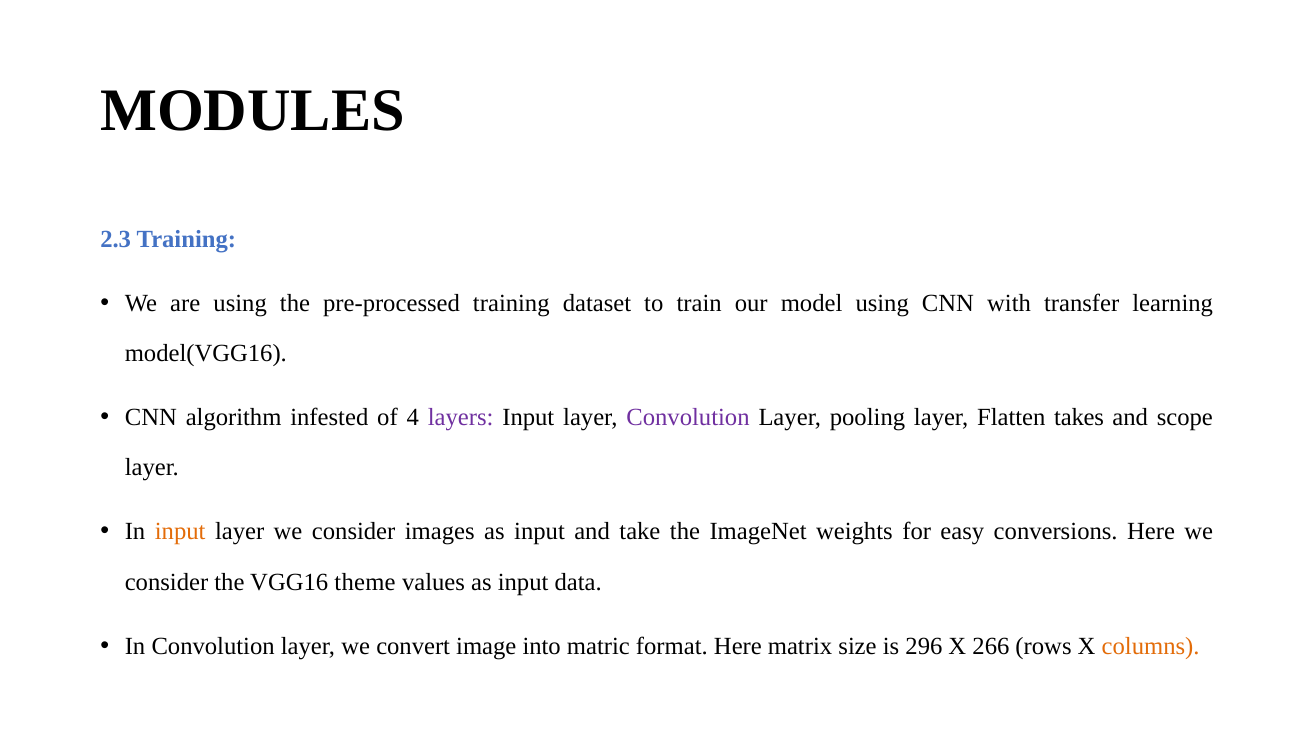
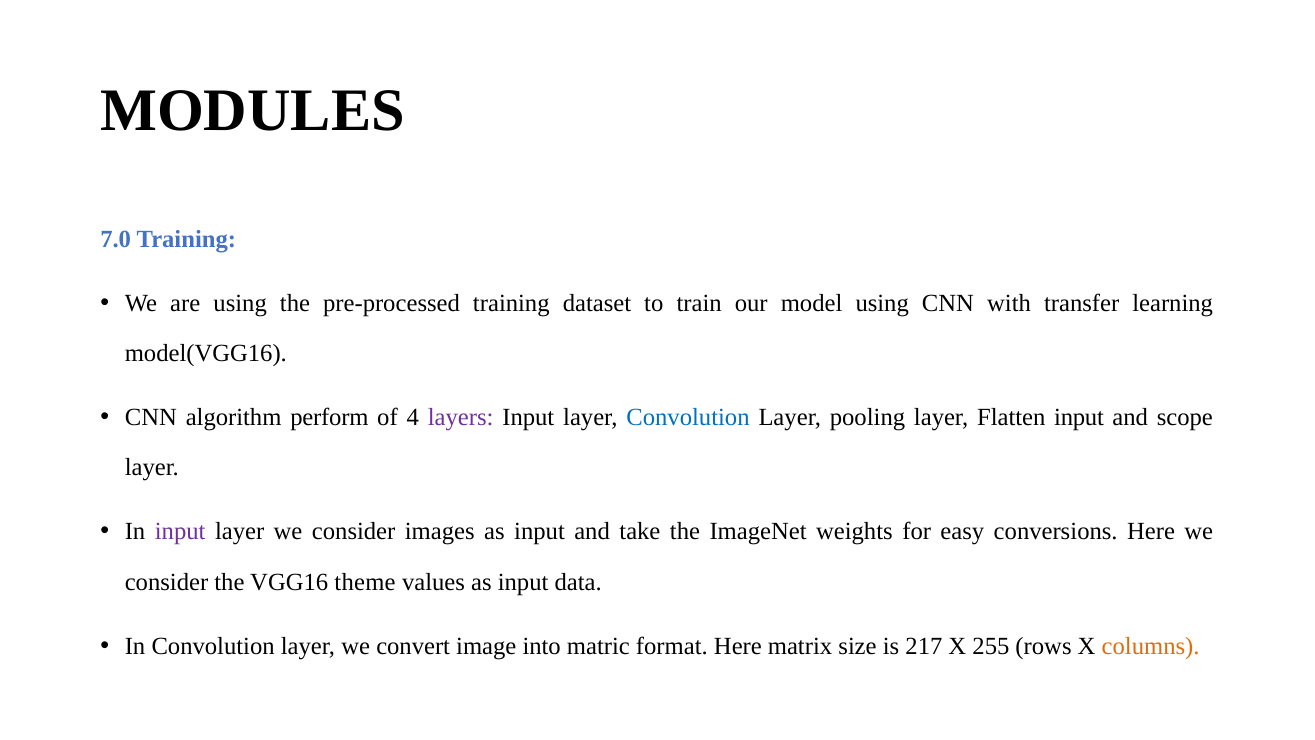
2.3: 2.3 -> 7.0
infested: infested -> perform
Convolution at (688, 417) colour: purple -> blue
Flatten takes: takes -> input
input at (180, 532) colour: orange -> purple
296: 296 -> 217
266: 266 -> 255
